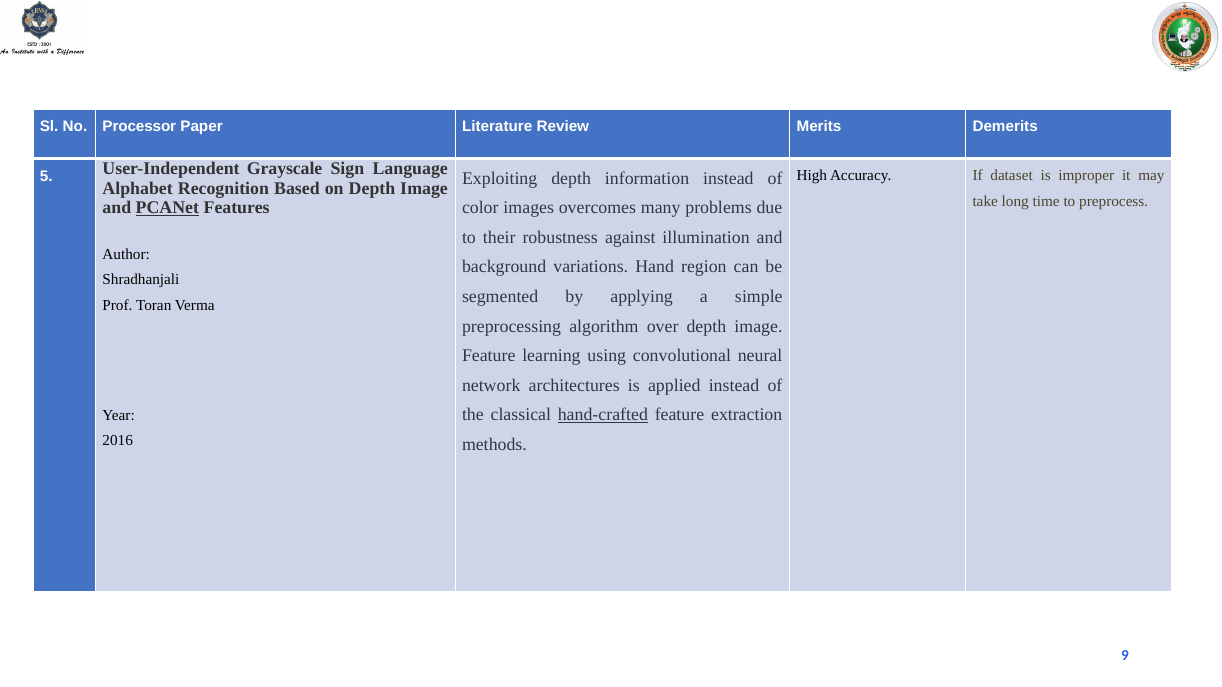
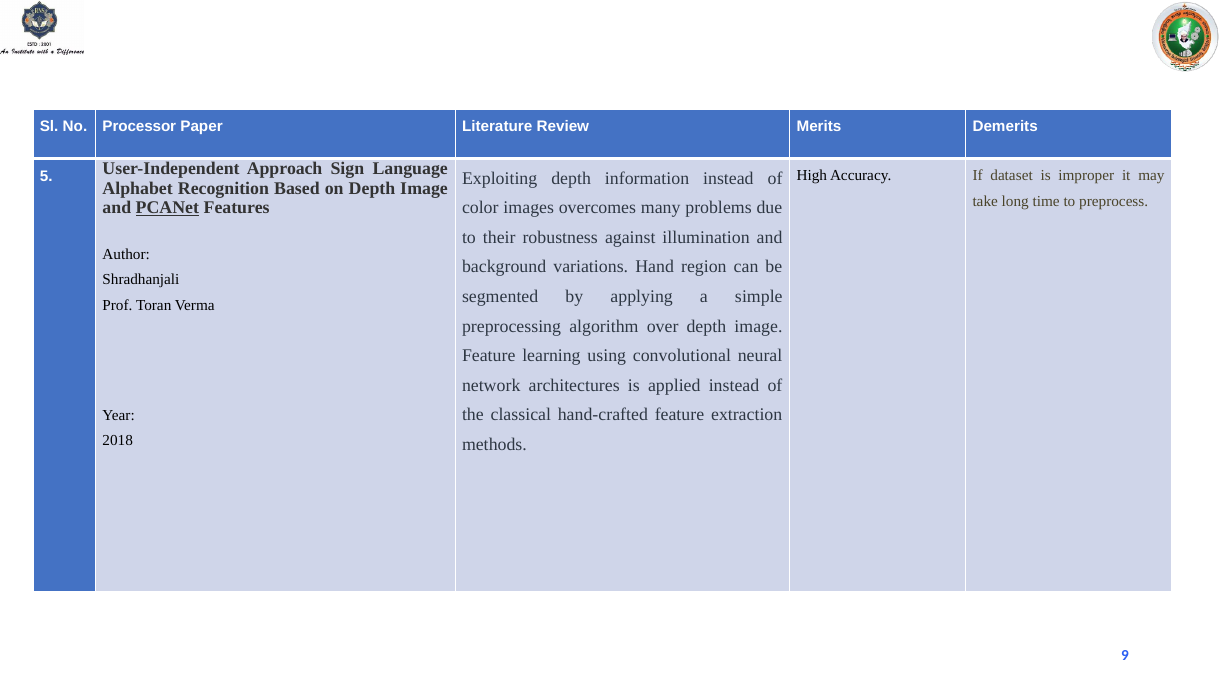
Grayscale: Grayscale -> Approach
hand-crafted underline: present -> none
2016: 2016 -> 2018
